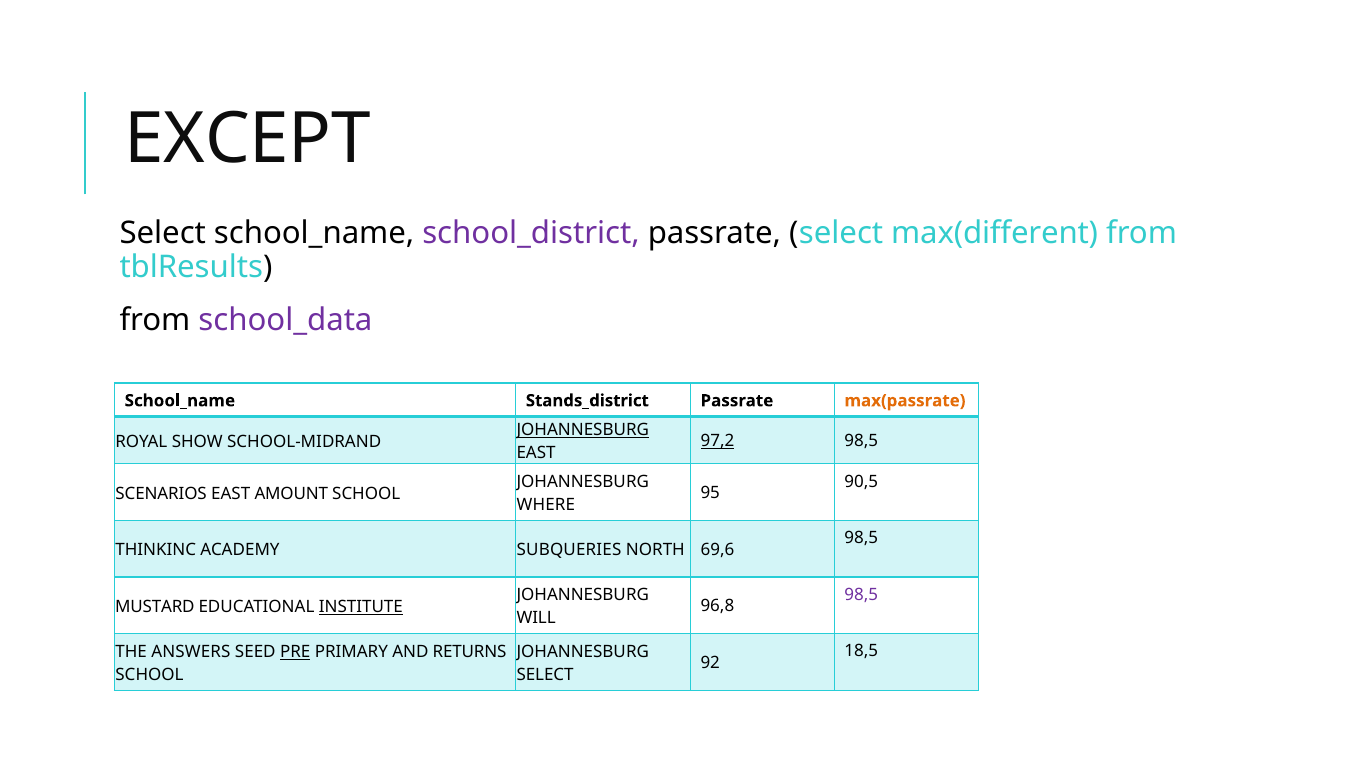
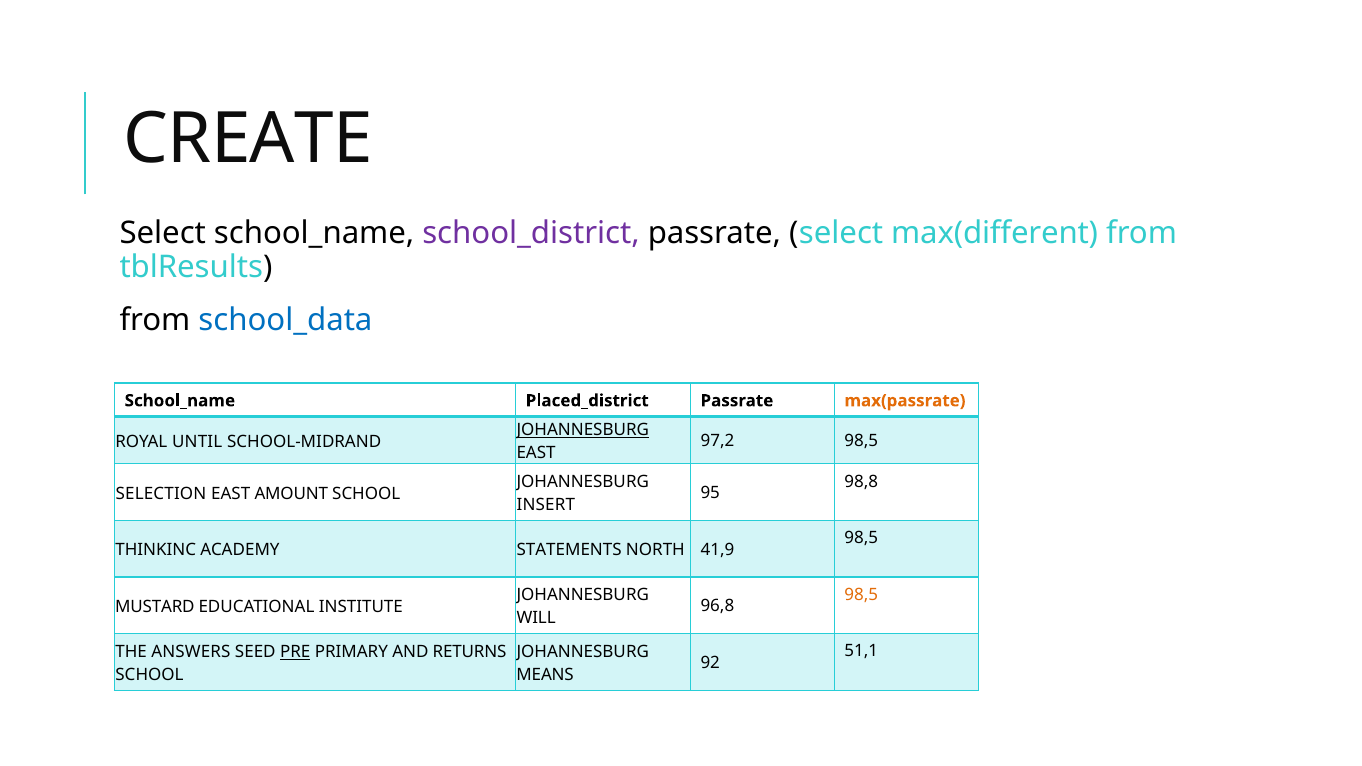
EXCEPT: EXCEPT -> CREATE
school_data colour: purple -> blue
Stands_district: Stands_district -> Placed_district
97,2 underline: present -> none
SHOW: SHOW -> UNTIL
90,5: 90,5 -> 98,8
SCENARIOS: SCENARIOS -> SELECTION
WHERE: WHERE -> INSERT
SUBQUERIES: SUBQUERIES -> STATEMENTS
69,6: 69,6 -> 41,9
98,5 at (861, 595) colour: purple -> orange
INSTITUTE underline: present -> none
18,5: 18,5 -> 51,1
SELECT at (545, 675): SELECT -> MEANS
